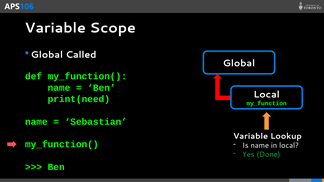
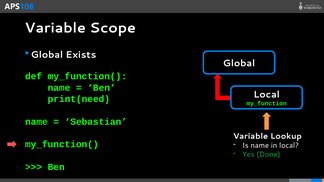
Called: Called -> Exists
